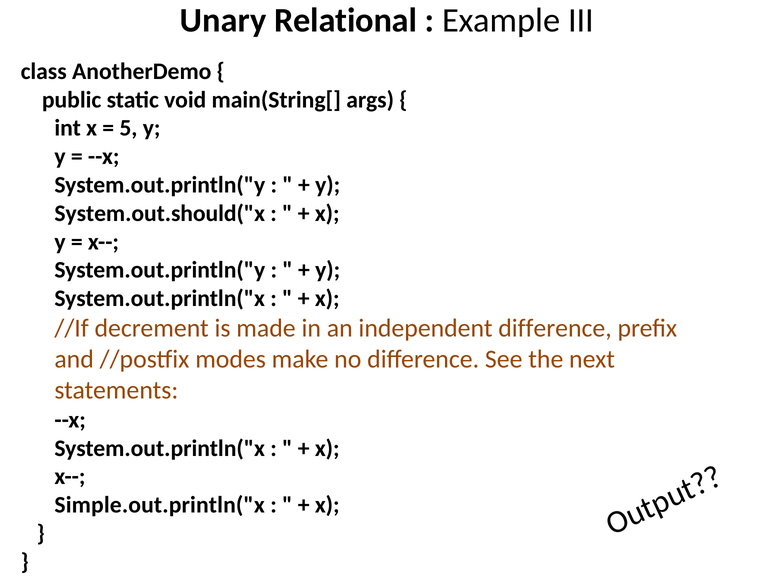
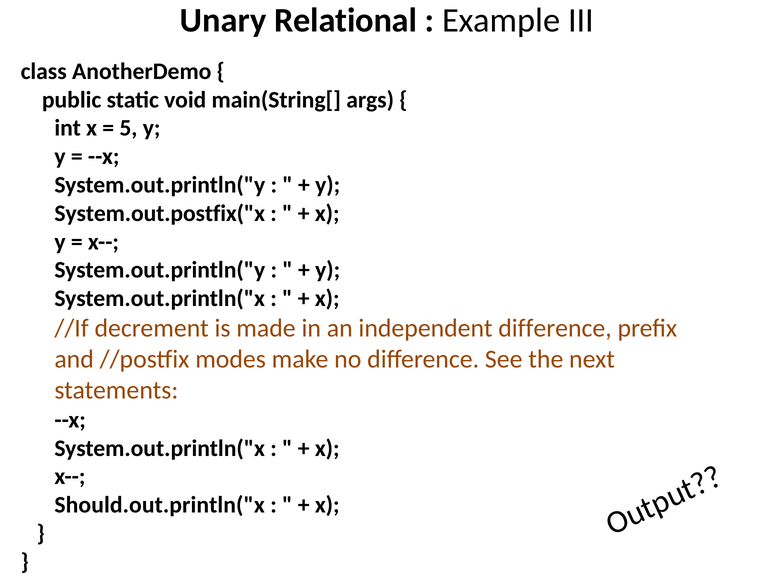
System.out.should("x: System.out.should("x -> System.out.postfix("x
Simple.out.println("x: Simple.out.println("x -> Should.out.println("x
